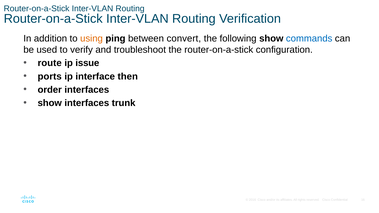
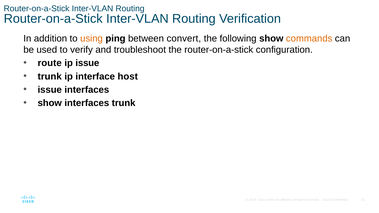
commands colour: blue -> orange
ports at (50, 76): ports -> trunk
then: then -> host
order at (50, 90): order -> issue
